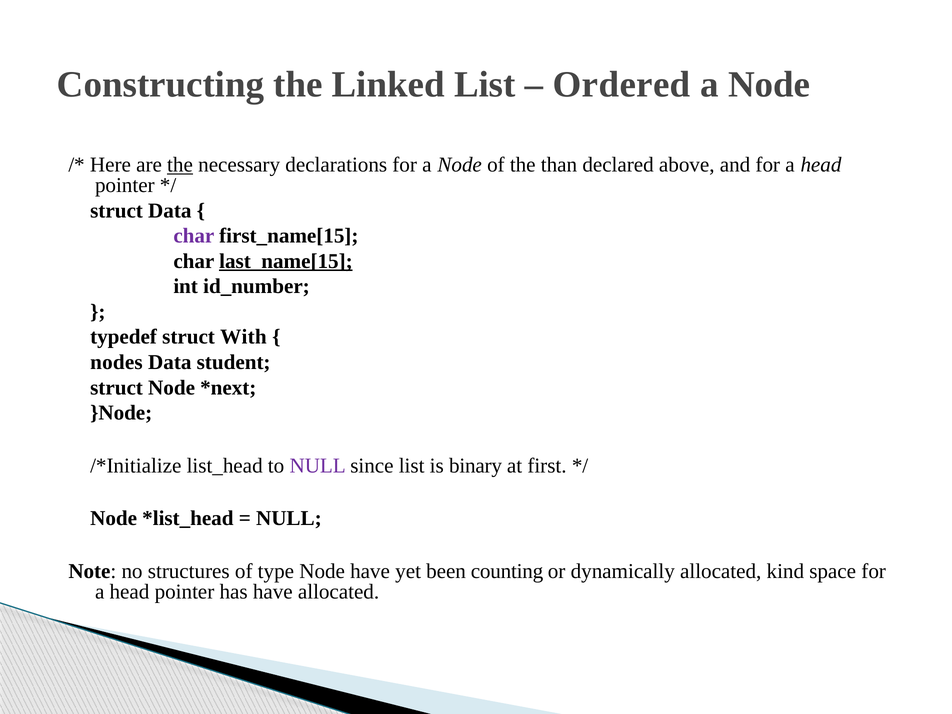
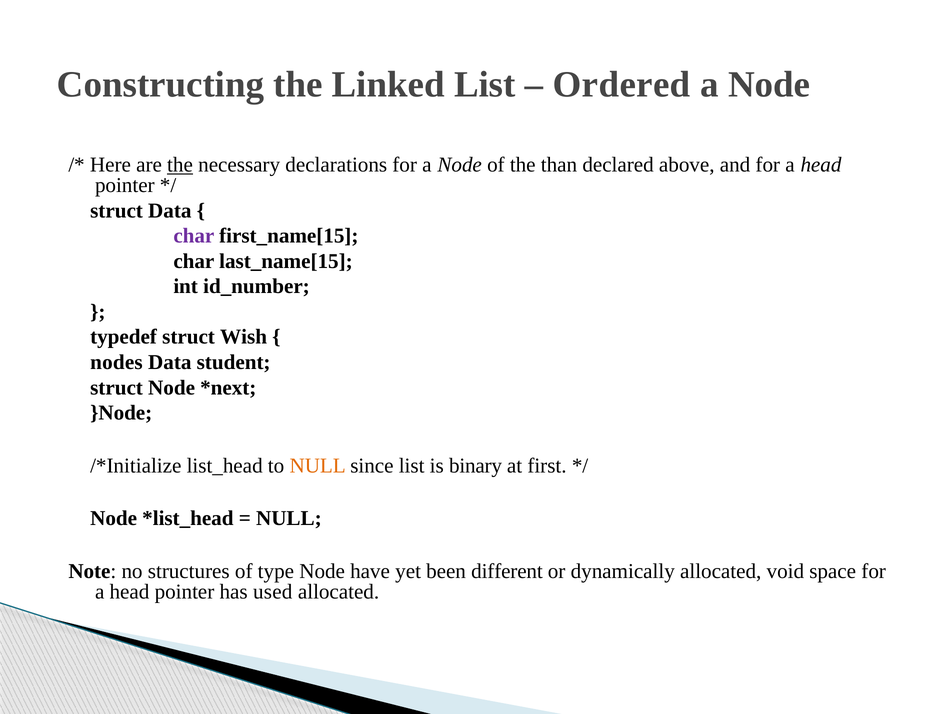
last_name[15 underline: present -> none
With: With -> Wish
NULL at (318, 466) colour: purple -> orange
counting: counting -> different
kind: kind -> void
has have: have -> used
